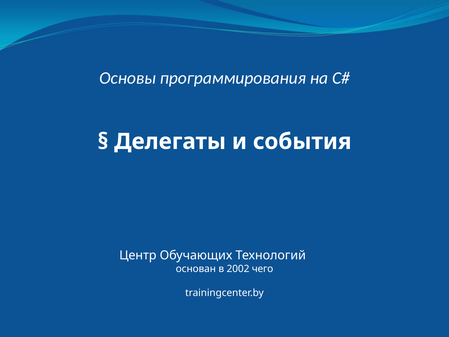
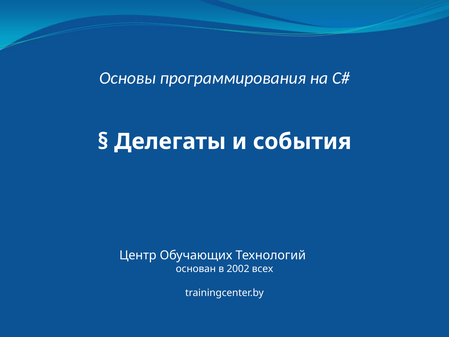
чего: чего -> всех
